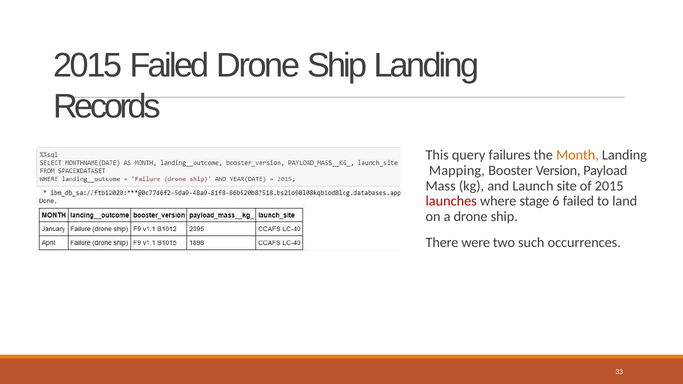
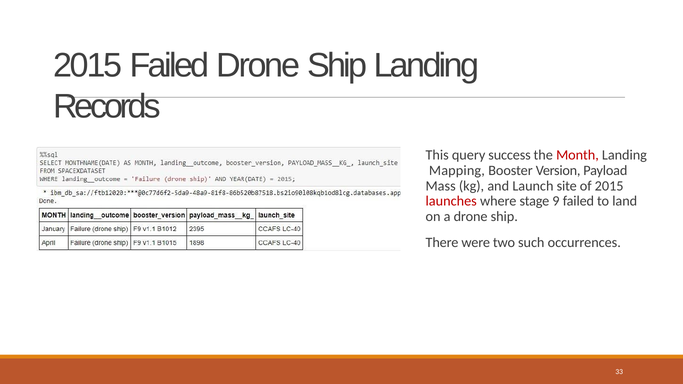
failures: failures -> success
Month colour: orange -> red
6: 6 -> 9
